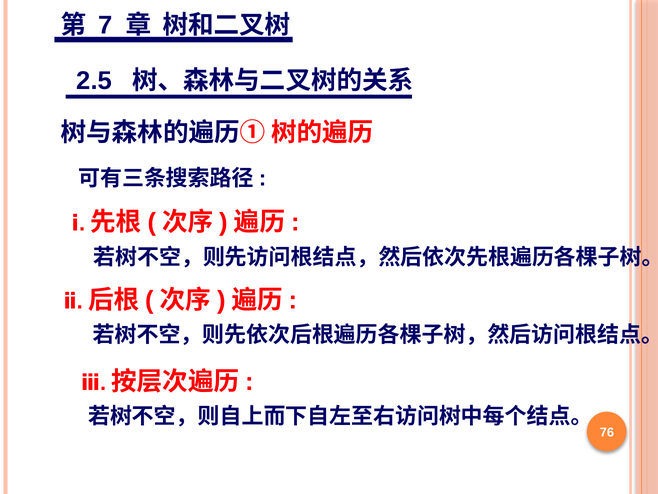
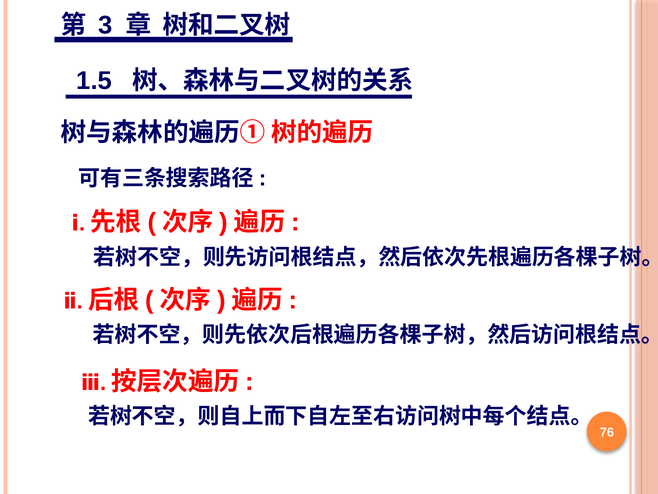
7: 7 -> 3
2.5: 2.5 -> 1.5
